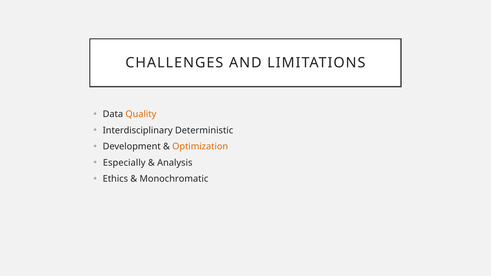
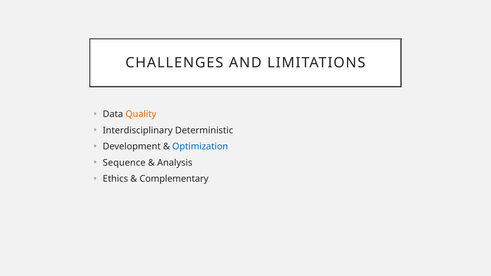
Optimization colour: orange -> blue
Especially: Especially -> Sequence
Monochromatic: Monochromatic -> Complementary
